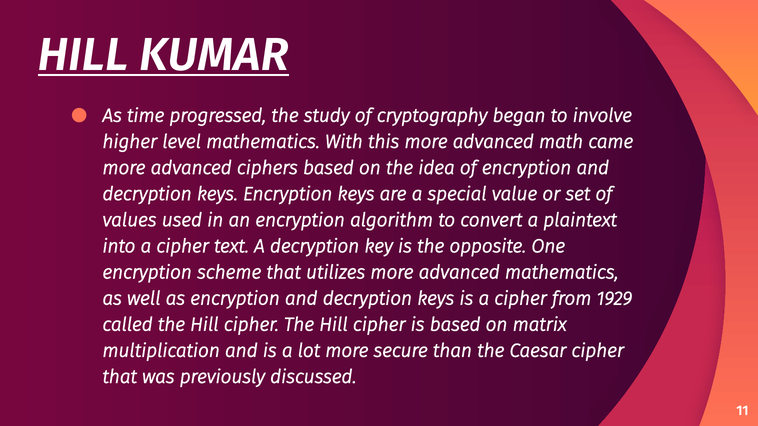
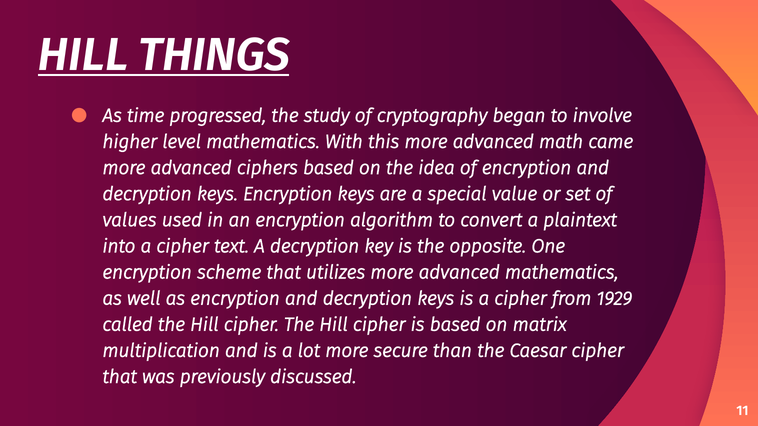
KUMAR: KUMAR -> THINGS
